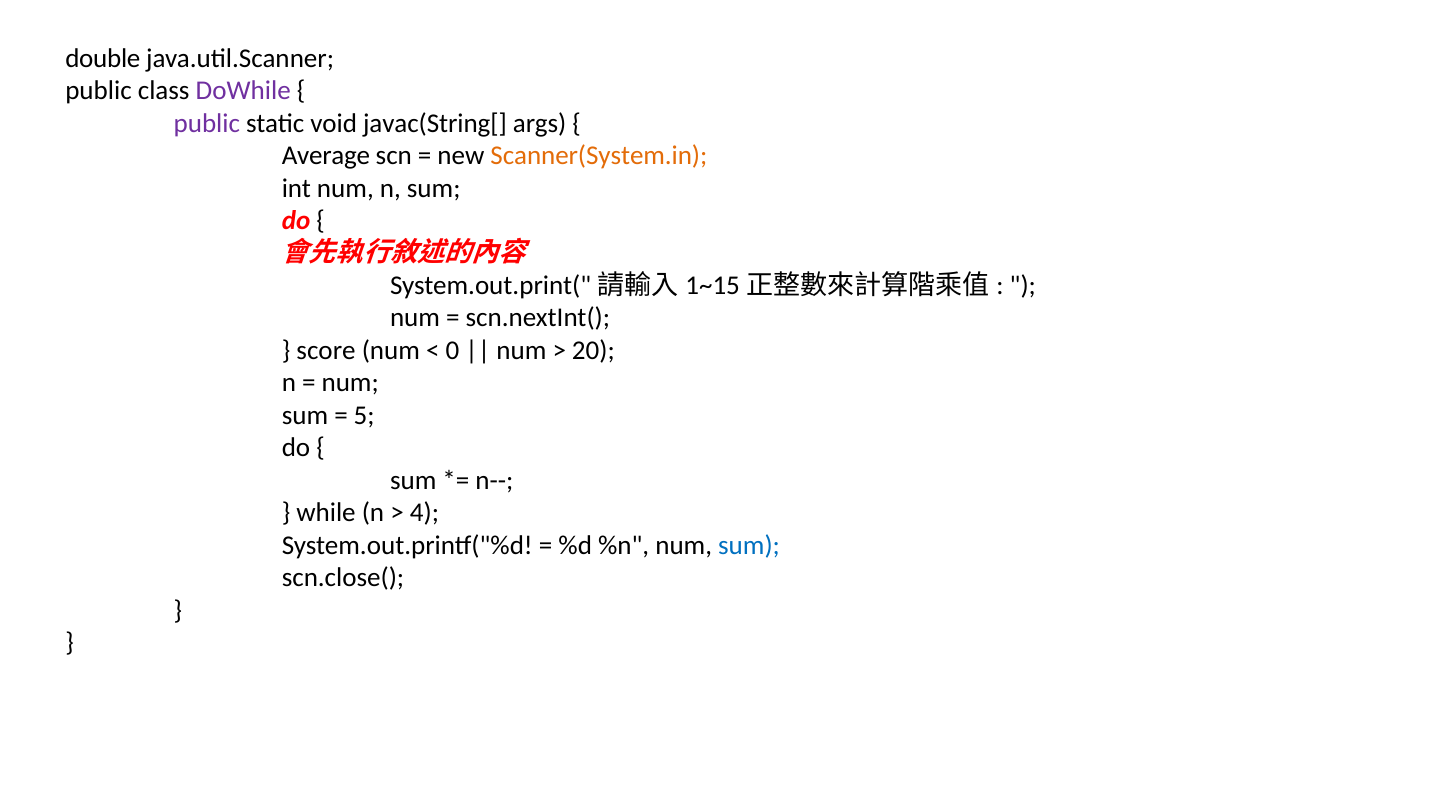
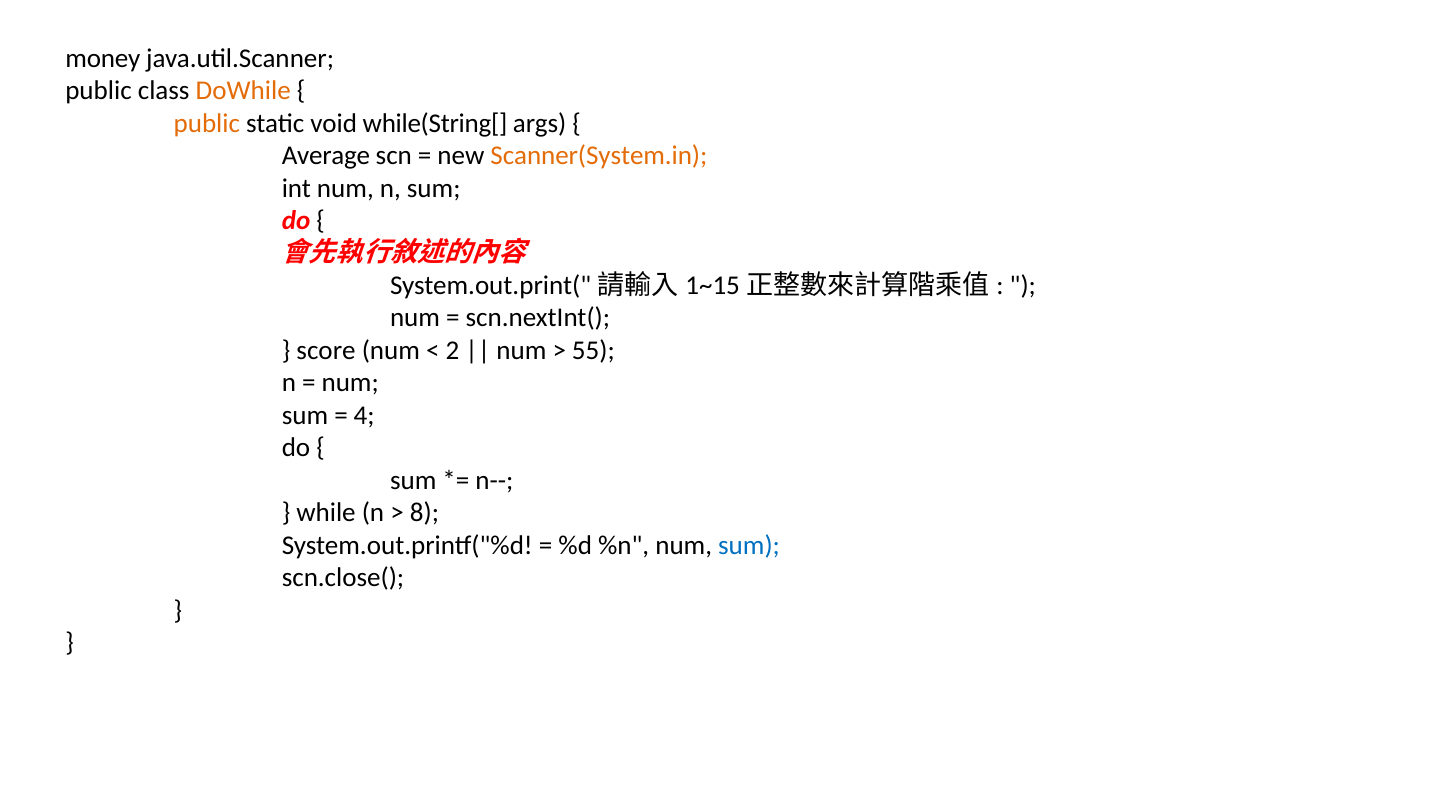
double: double -> money
DoWhile colour: purple -> orange
public at (207, 123) colour: purple -> orange
javac(String[: javac(String[ -> while(String[
0: 0 -> 2
20: 20 -> 55
5: 5 -> 4
4: 4 -> 8
